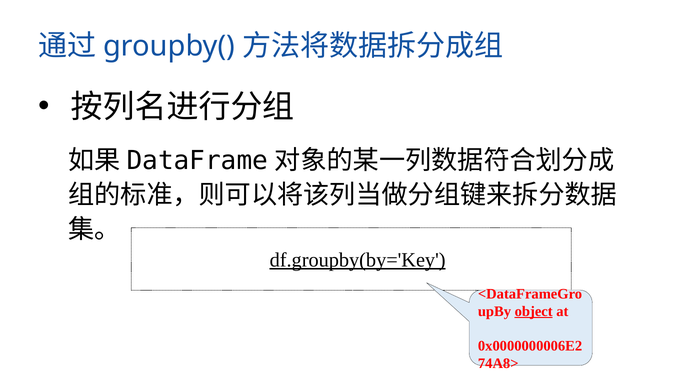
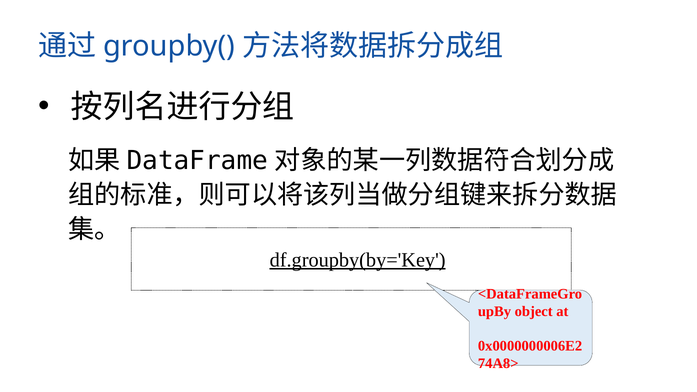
object underline: present -> none
